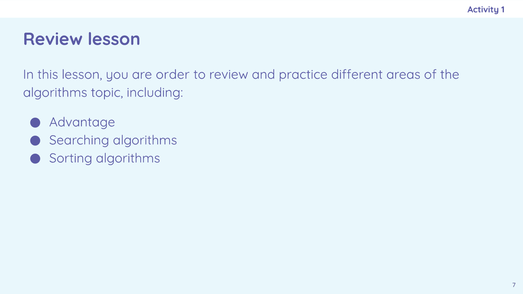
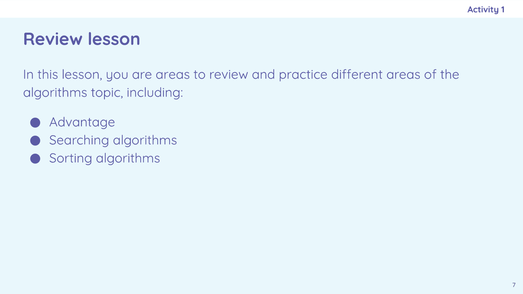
are order: order -> areas
